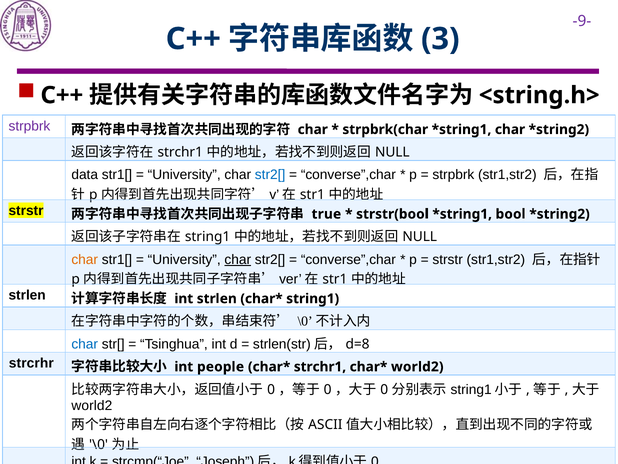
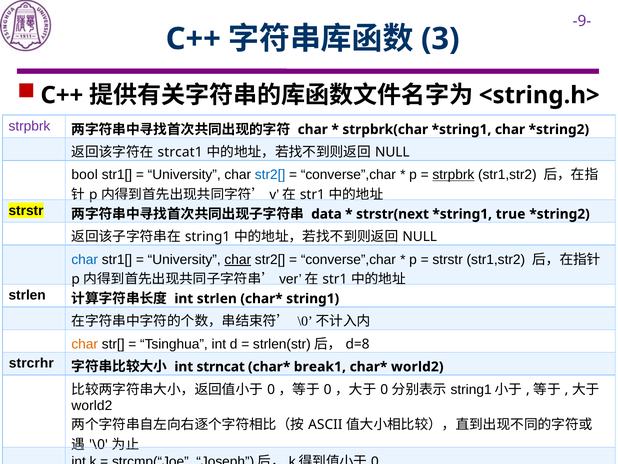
strchr1 at (180, 152): strchr1 -> strcat1
data: data -> bool
strpbrk at (453, 175) underline: none -> present
true: true -> data
strstr(bool: strstr(bool -> strstr(next
bool: bool -> true
char at (85, 259) colour: orange -> blue
char at (85, 344) colour: blue -> orange
people: people -> strncat
strchr1 at (320, 366): strchr1 -> break1
